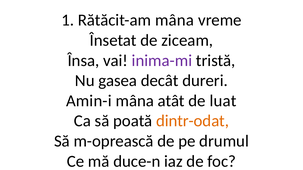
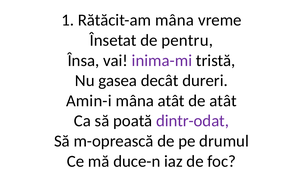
ziceam: ziceam -> pentru
de luat: luat -> atât
dintr-odat colour: orange -> purple
